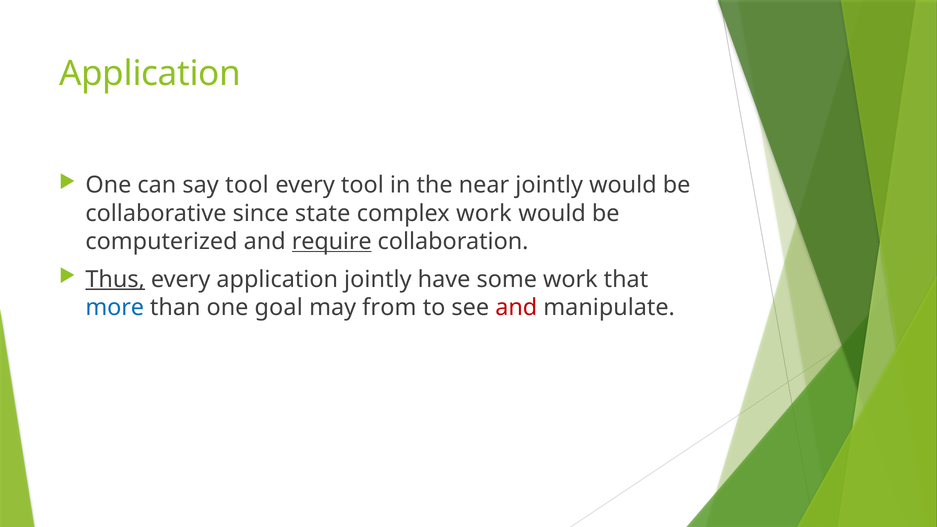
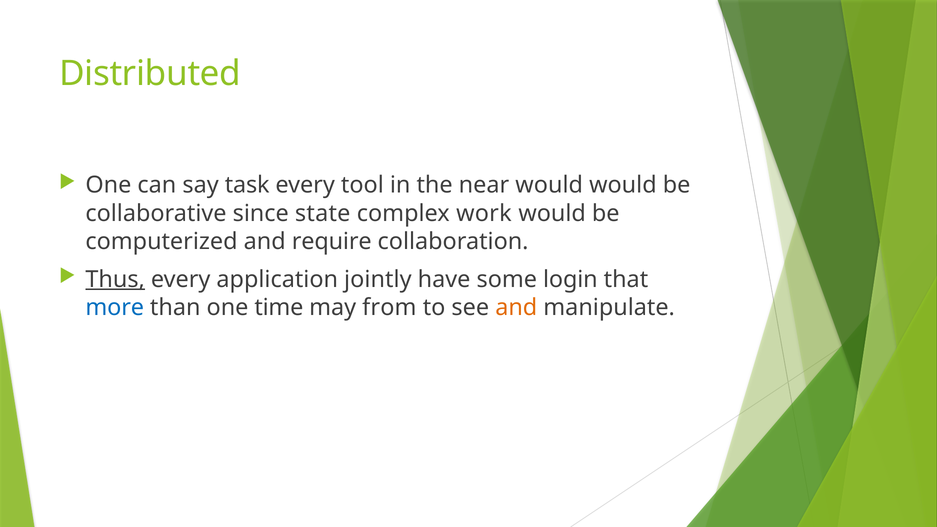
Application at (150, 74): Application -> Distributed
say tool: tool -> task
near jointly: jointly -> would
require underline: present -> none
some work: work -> login
goal: goal -> time
and at (516, 307) colour: red -> orange
